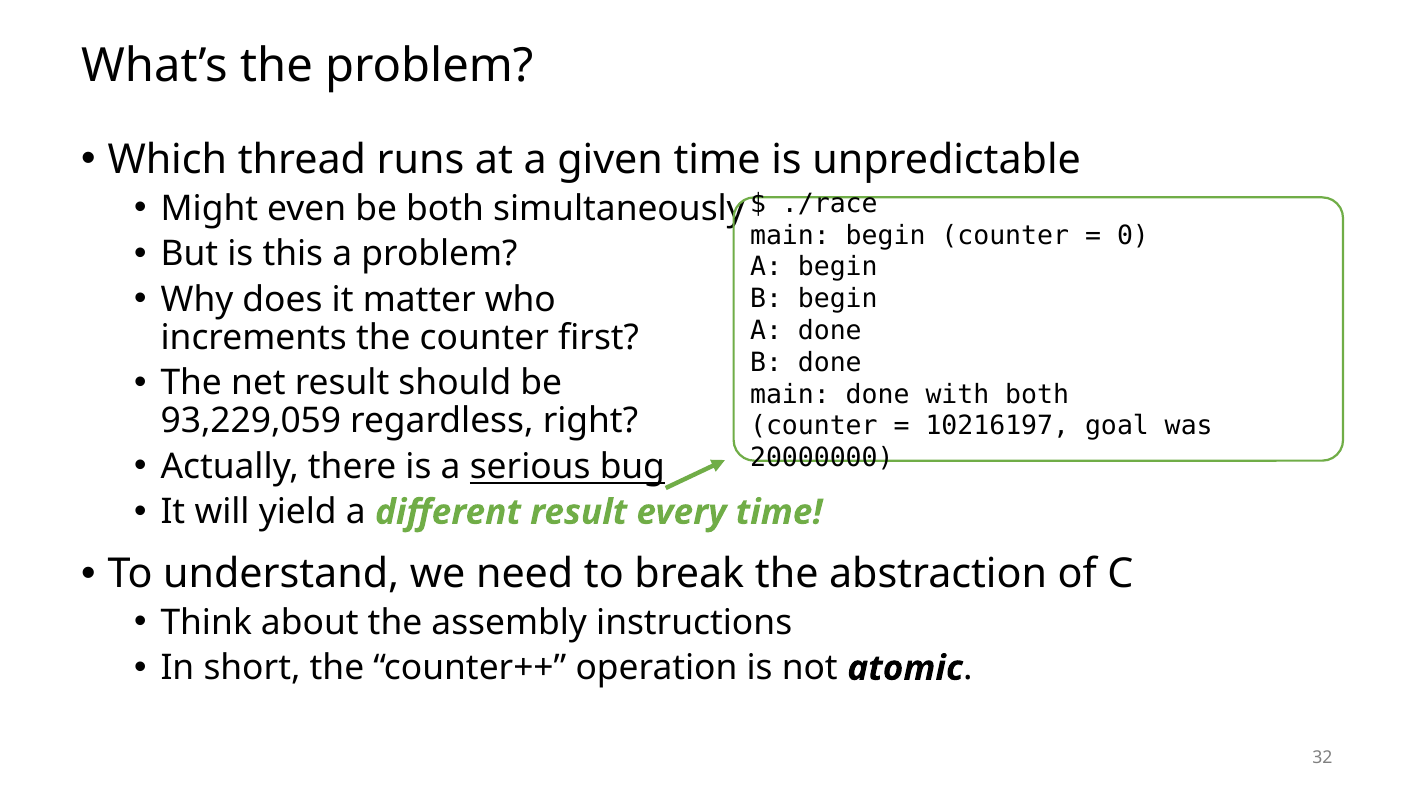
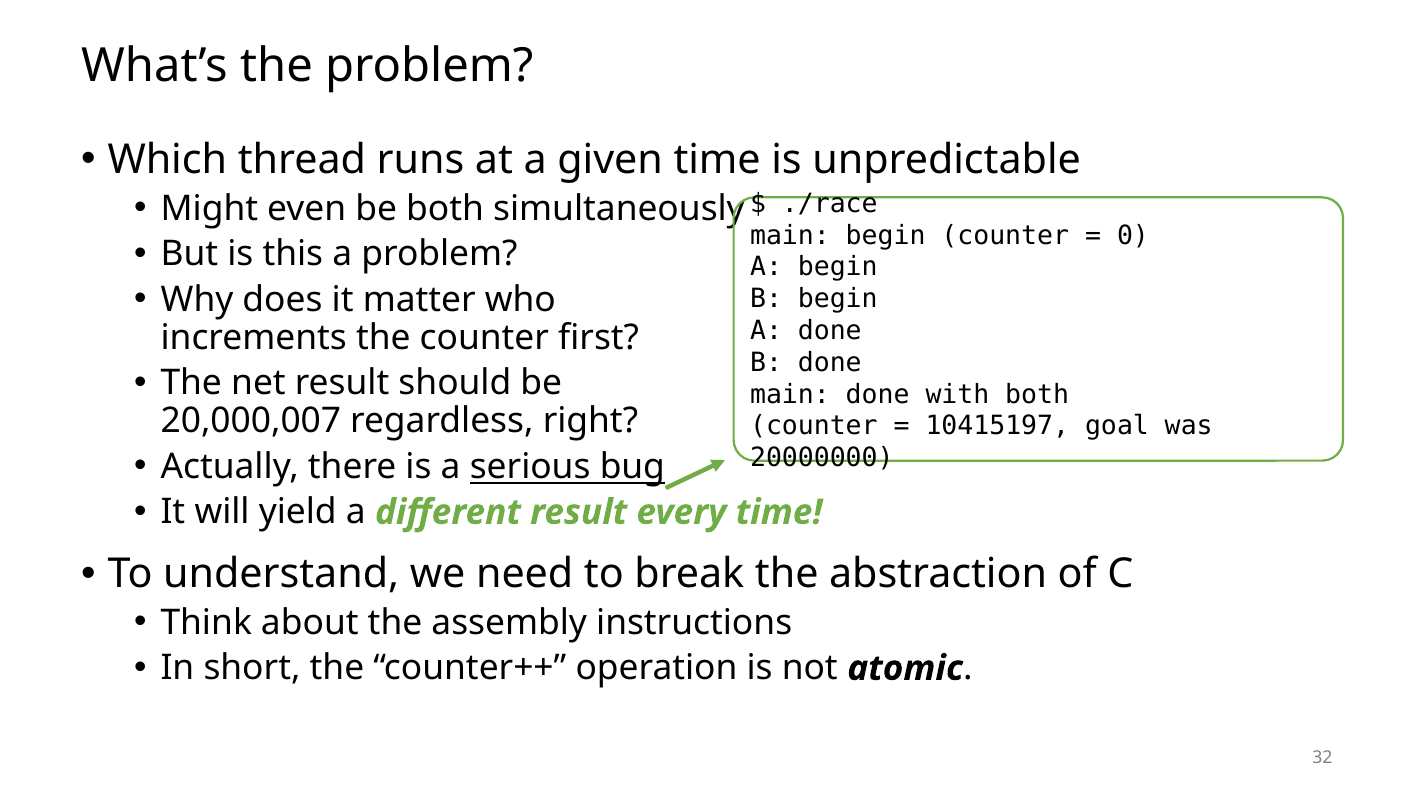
93,229,059: 93,229,059 -> 20,000,007
10216197: 10216197 -> 10415197
